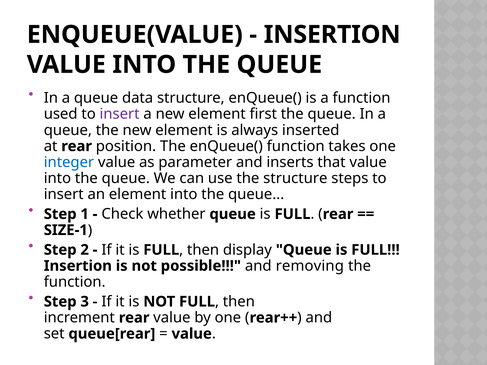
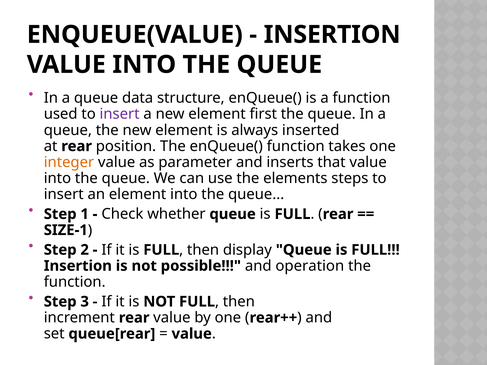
integer colour: blue -> orange
the structure: structure -> elements
removing: removing -> operation
